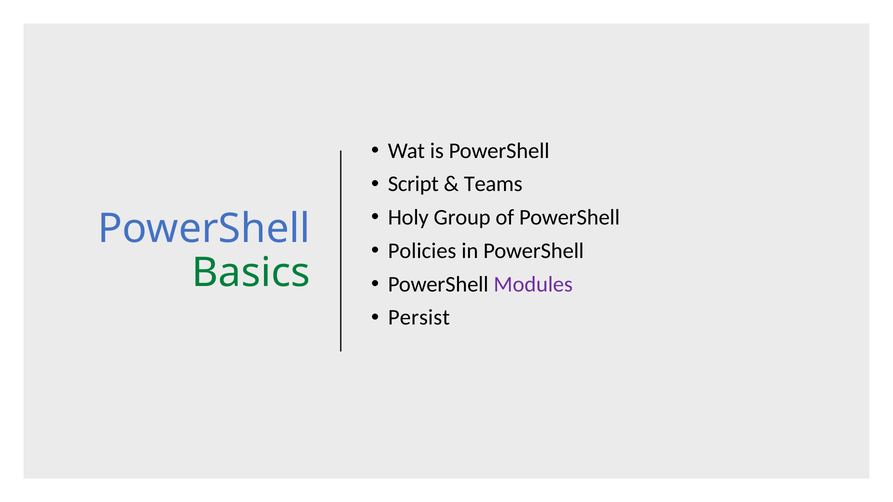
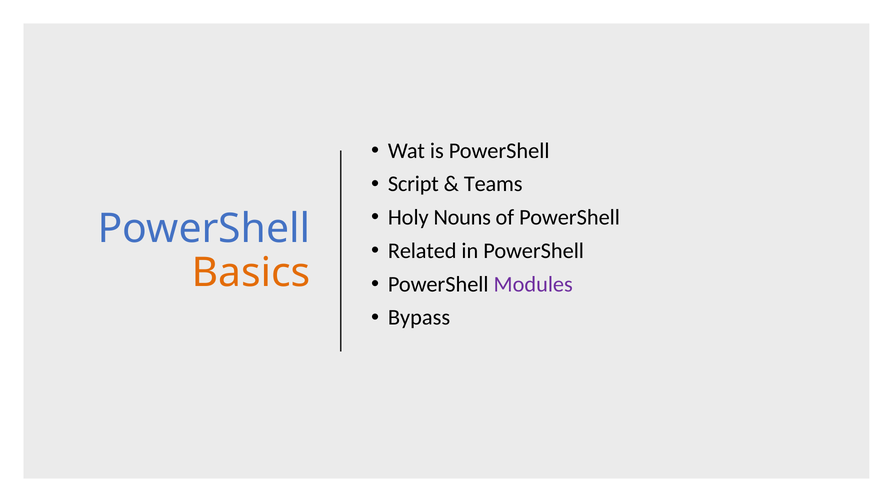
Group: Group -> Nouns
Policies: Policies -> Related
Basics colour: green -> orange
Persist: Persist -> Bypass
